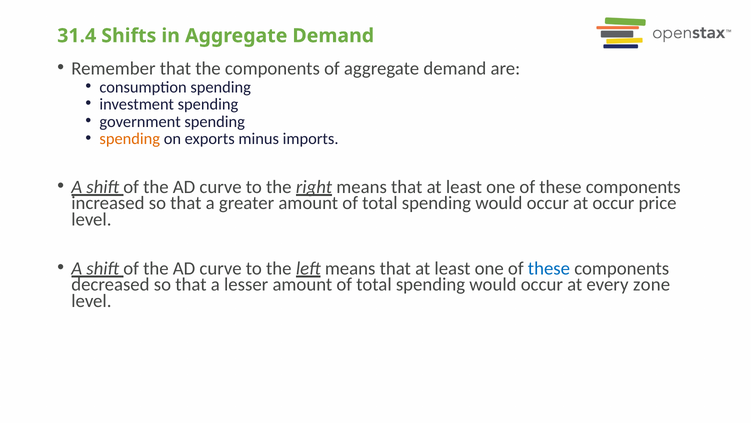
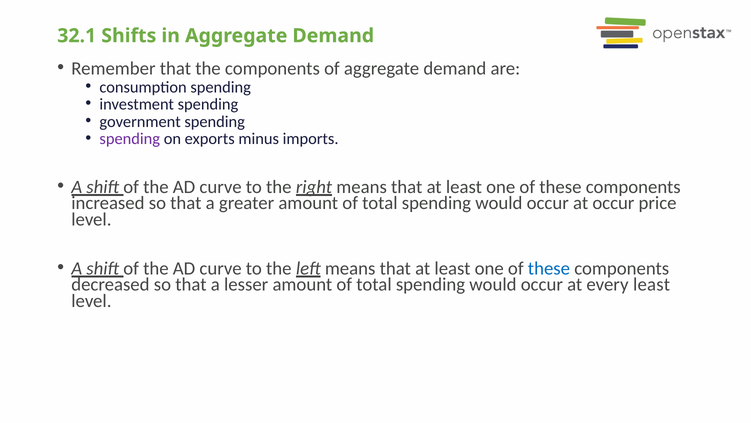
31.4: 31.4 -> 32.1
spending at (130, 139) colour: orange -> purple
every zone: zone -> least
